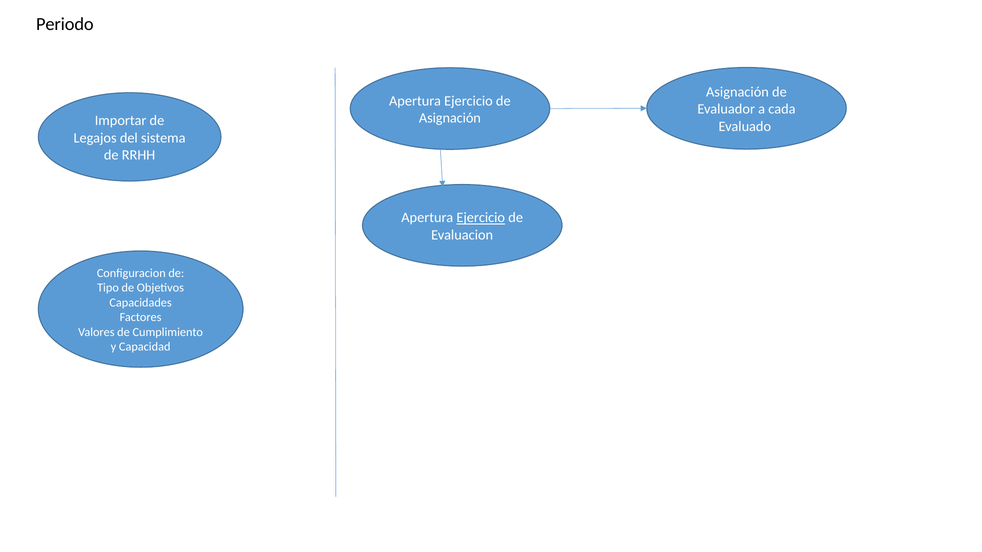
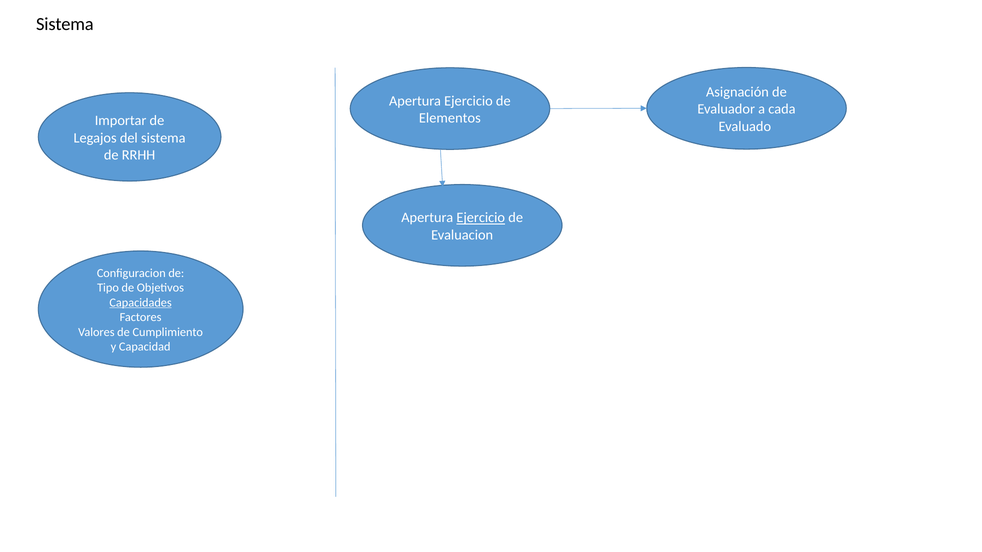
Periodo at (65, 24): Periodo -> Sistema
Asignación at (450, 118): Asignación -> Elementos
Capacidades underline: none -> present
